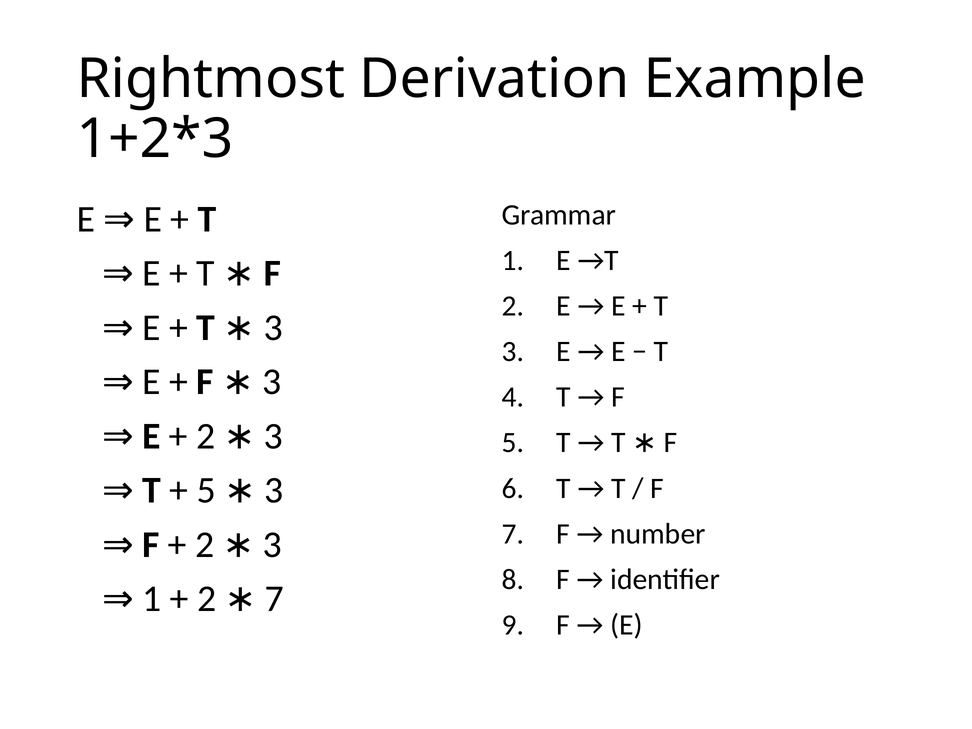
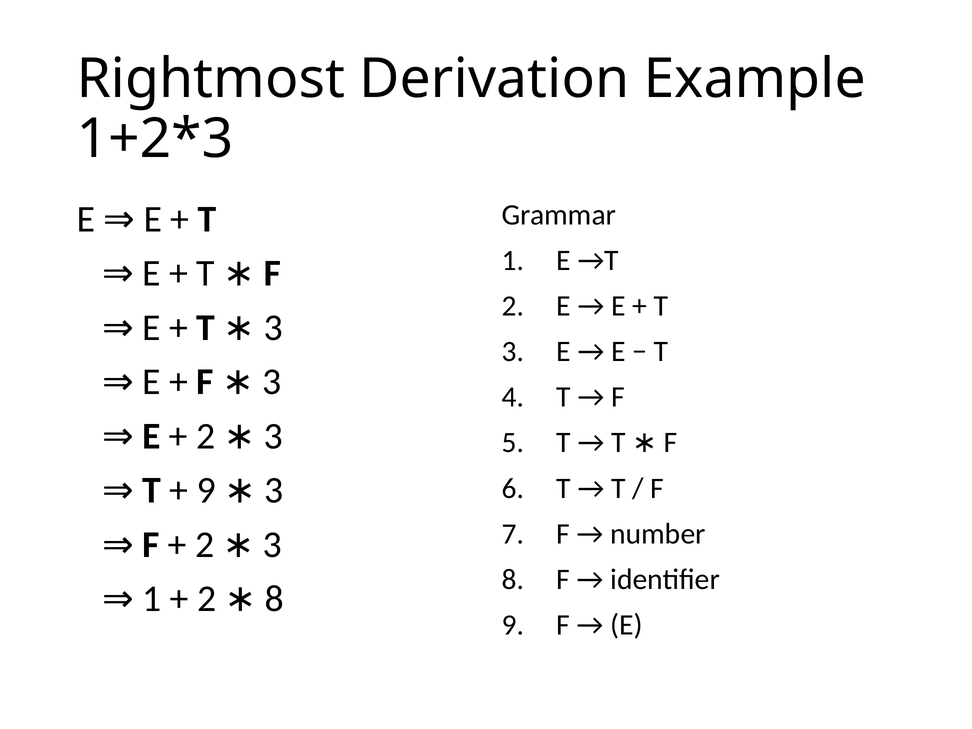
5 at (206, 490): 5 -> 9
2 7: 7 -> 8
